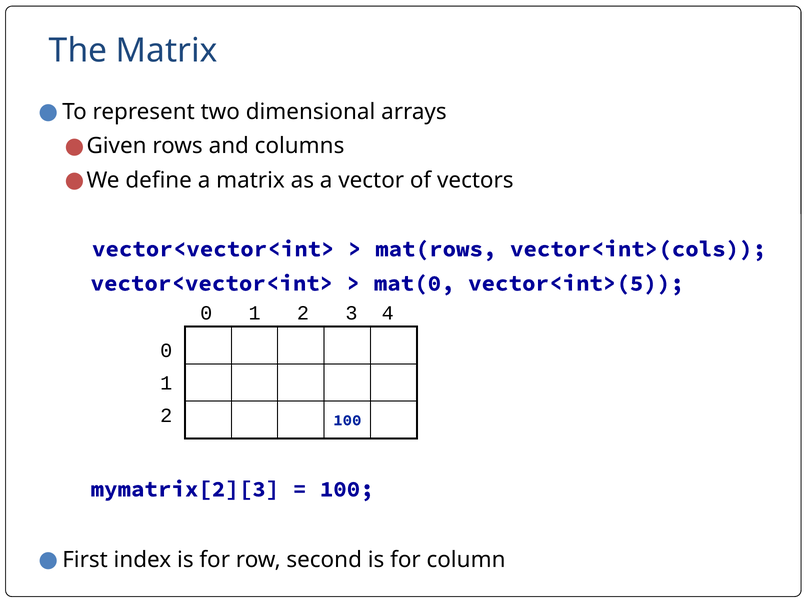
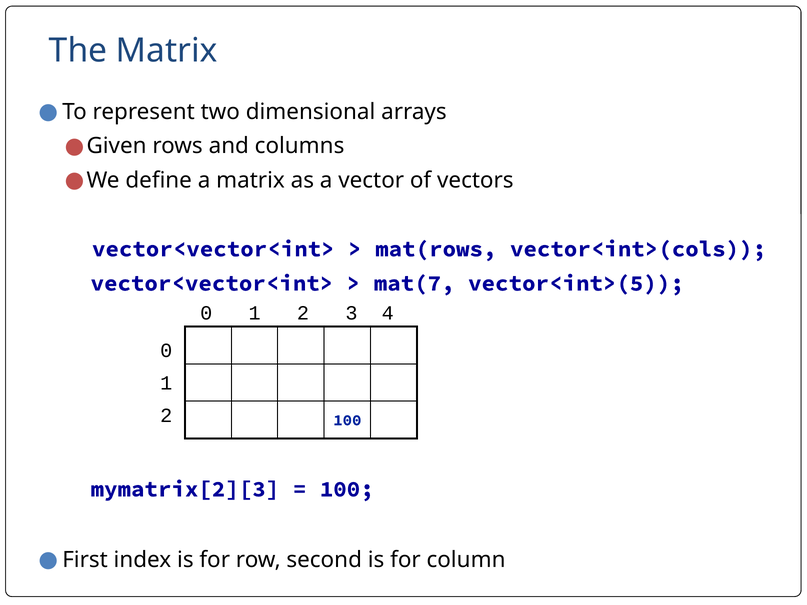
mat(0: mat(0 -> mat(7
